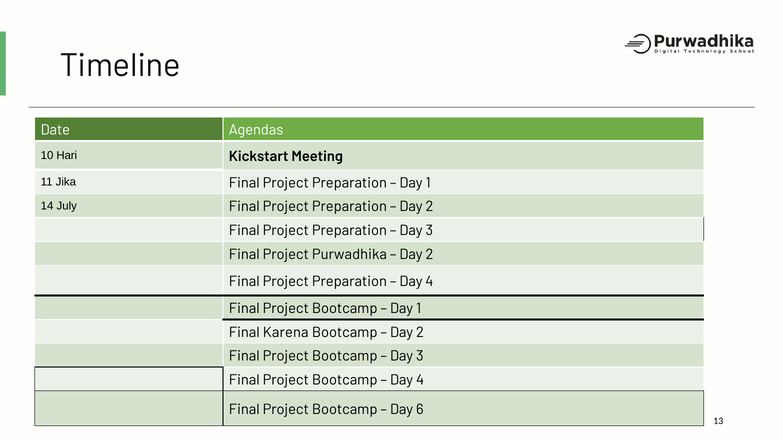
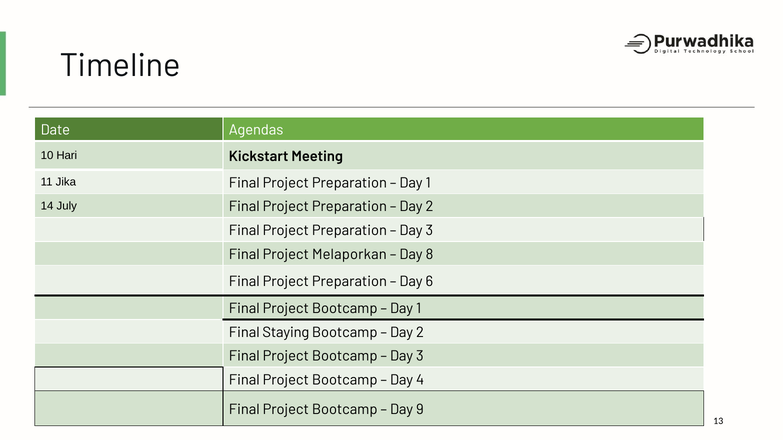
Purwadhika: Purwadhika -> Melaporkan
2 at (430, 255): 2 -> 8
4 at (429, 282): 4 -> 6
Karena: Karena -> Staying
6: 6 -> 9
